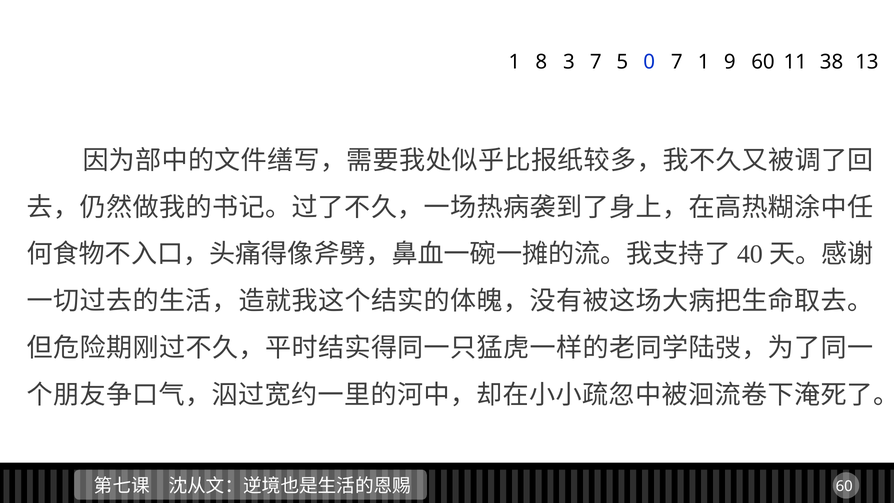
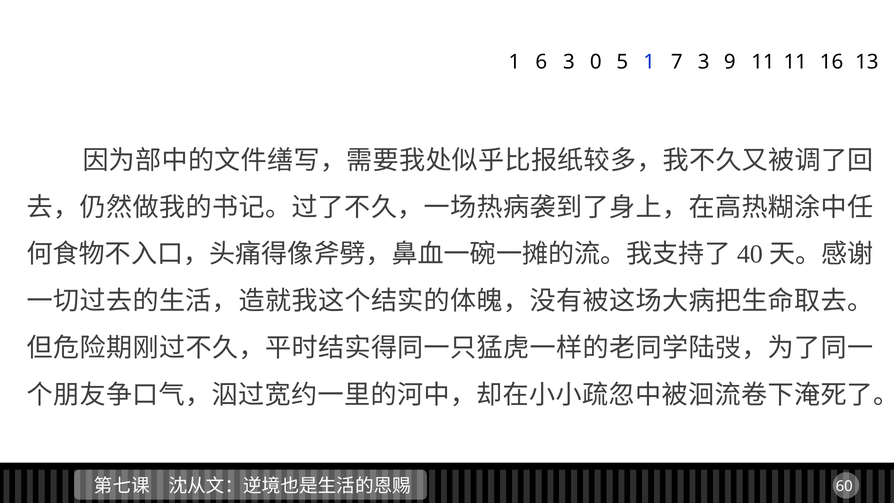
8: 8 -> 6
3 7: 7 -> 0
5 0: 0 -> 1
7 1: 1 -> 3
9 60: 60 -> 11
38: 38 -> 16
